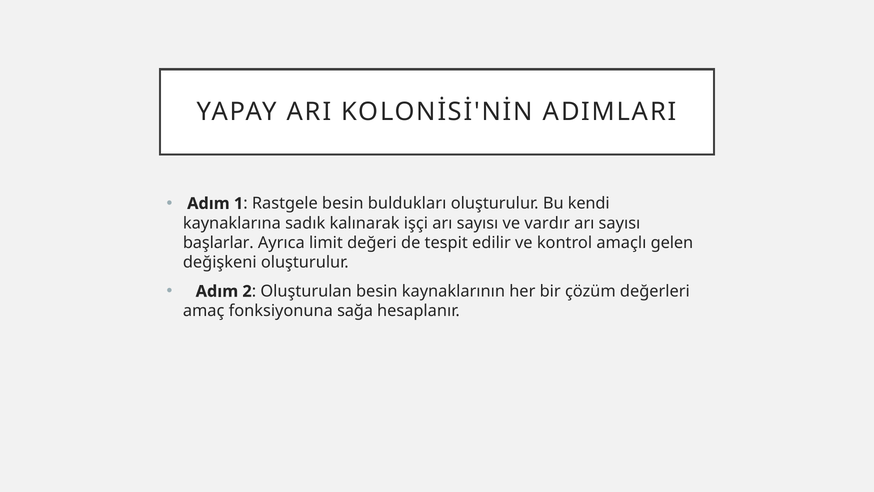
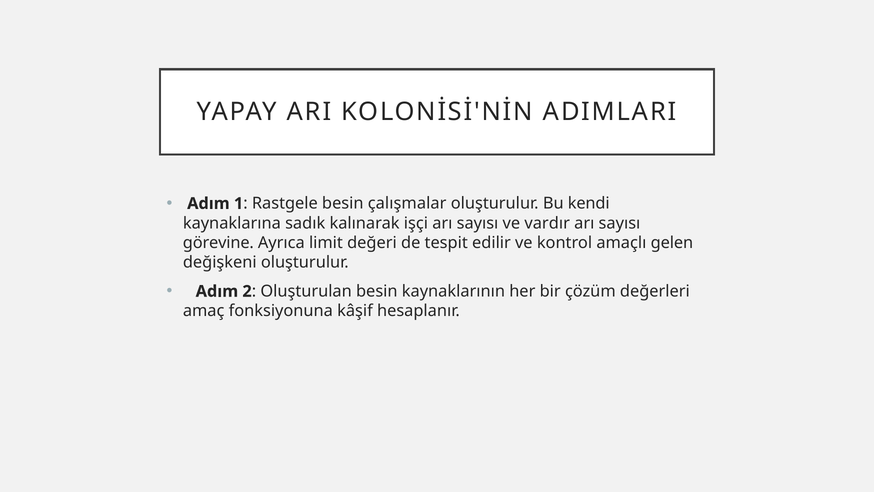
buldukları: buldukları -> çalışmalar
başlarlar: başlarlar -> görevine
sağa: sağa -> kâşif
